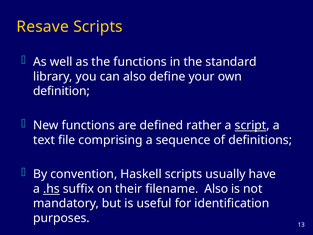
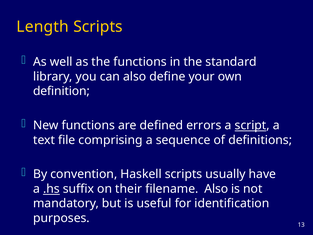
Resave: Resave -> Length
rather: rather -> errors
